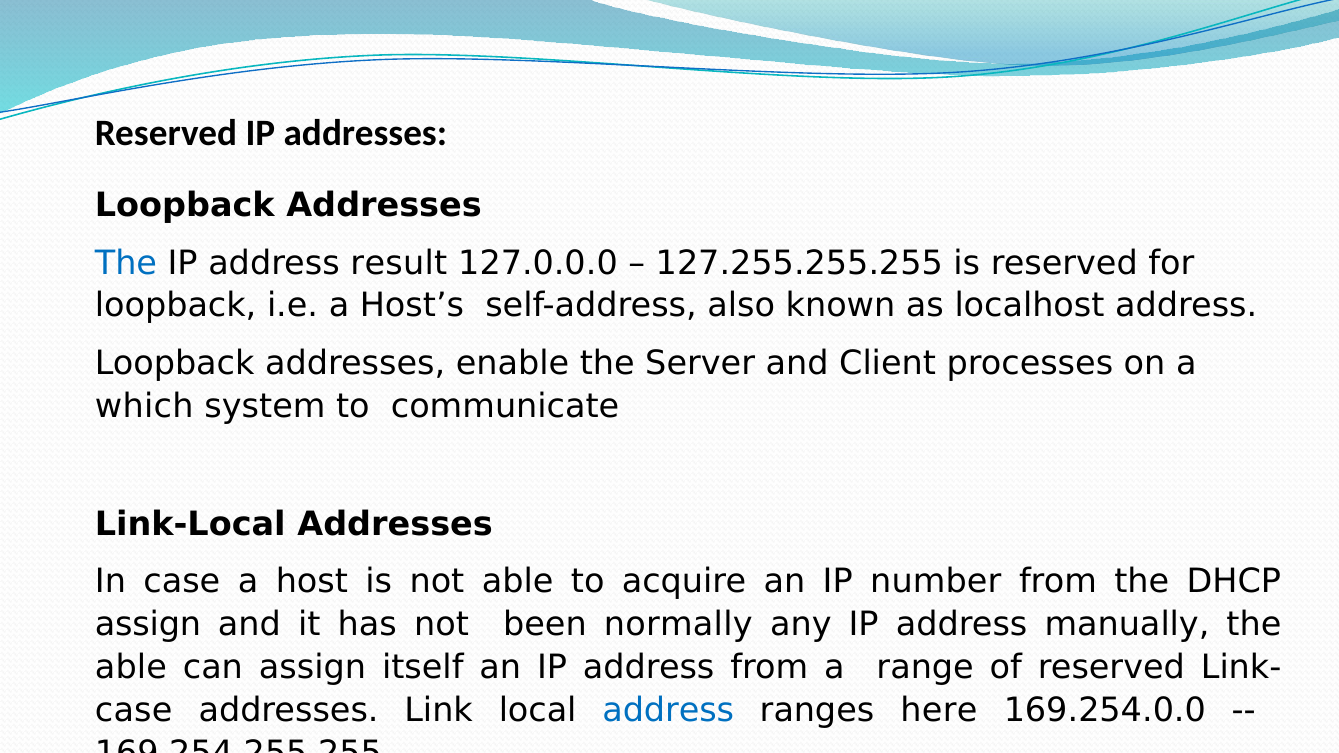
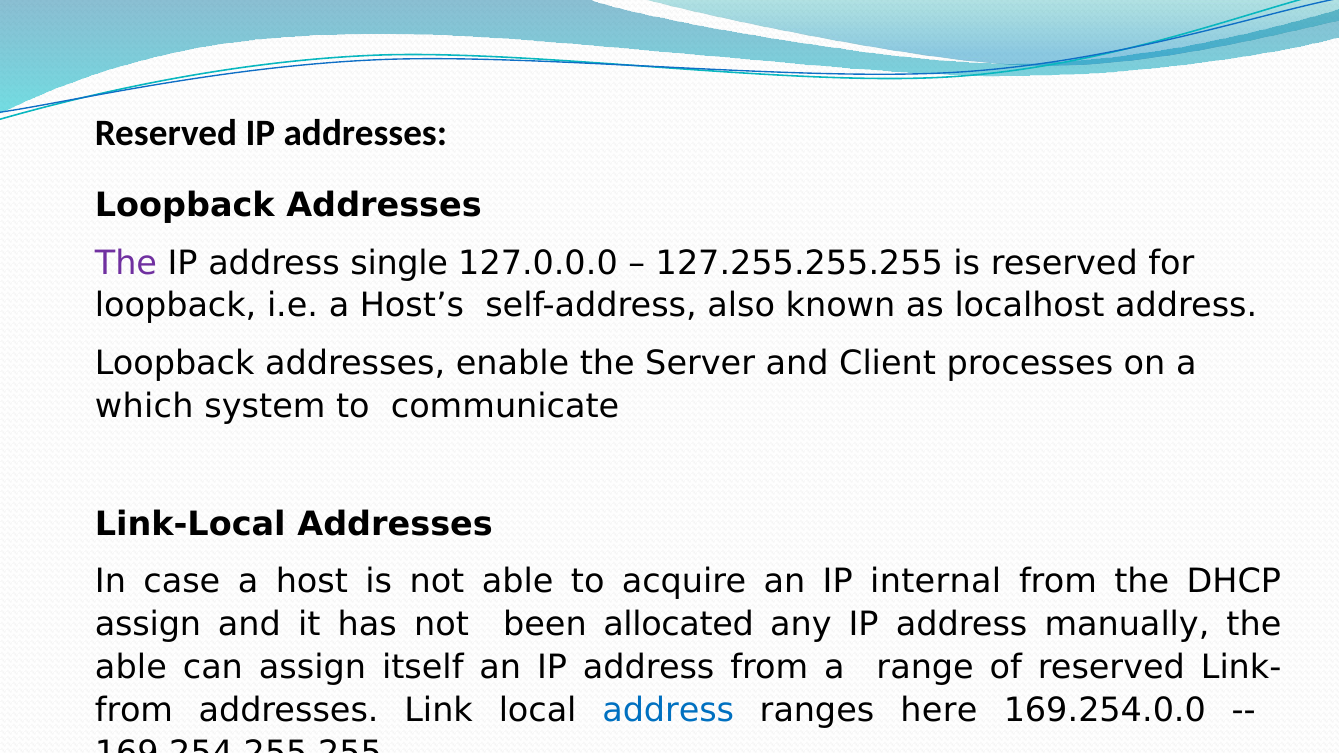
The at (126, 263) colour: blue -> purple
result: result -> single
number: number -> internal
normally: normally -> allocated
case at (134, 711): case -> from
